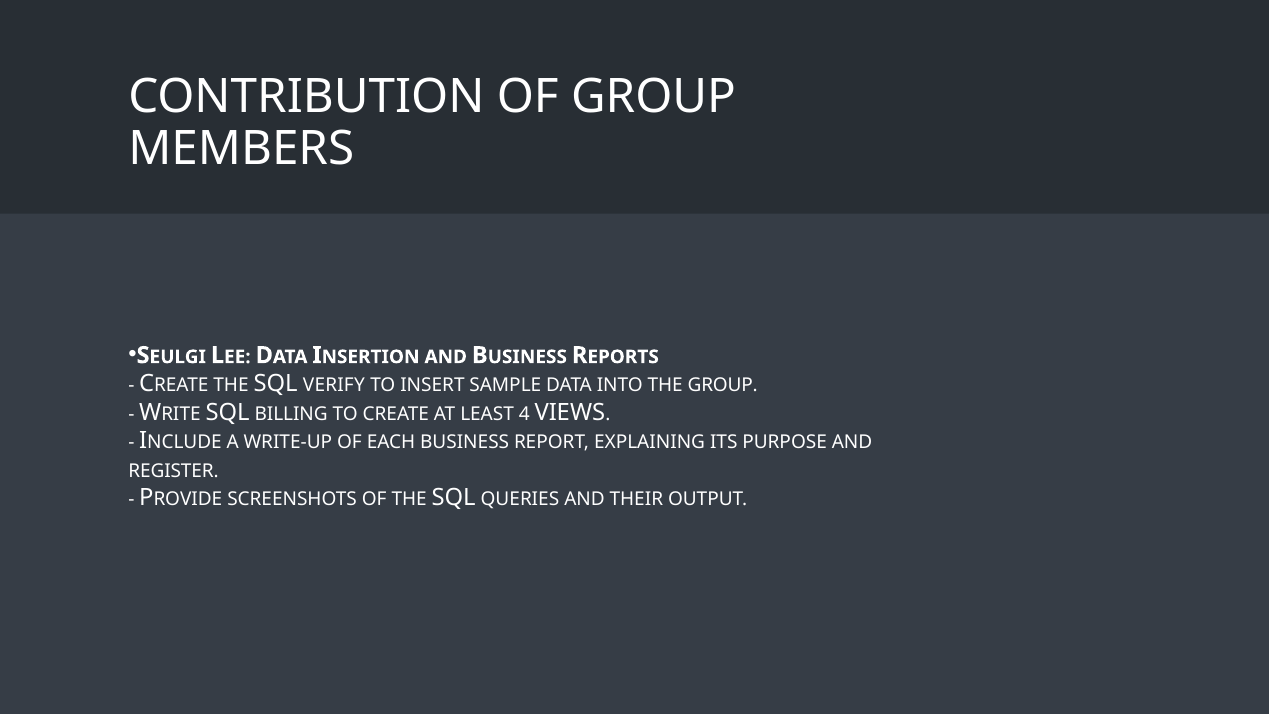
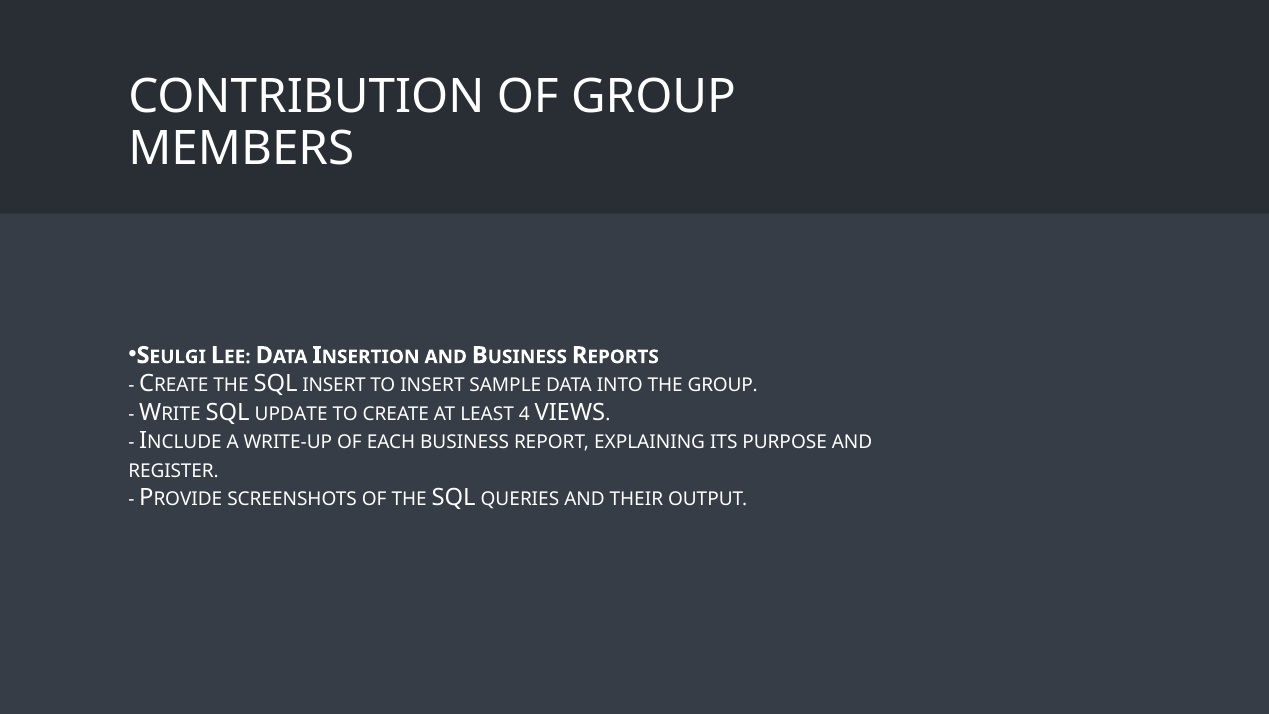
SQL VERIFY: VERIFY -> INSERT
BILLING: BILLING -> UPDATE
